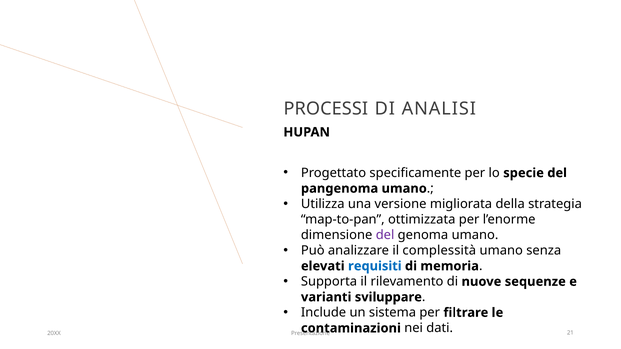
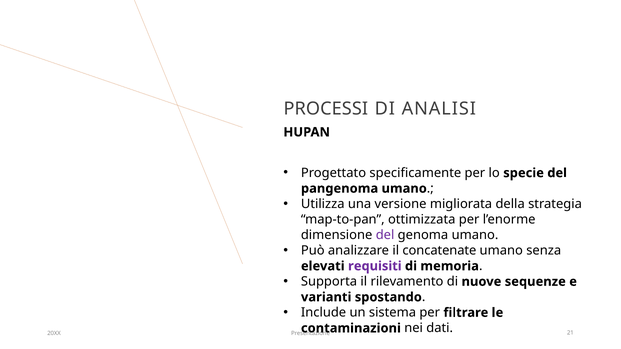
complessità: complessità -> concatenate
requisiti colour: blue -> purple
sviluppare: sviluppare -> spostando
